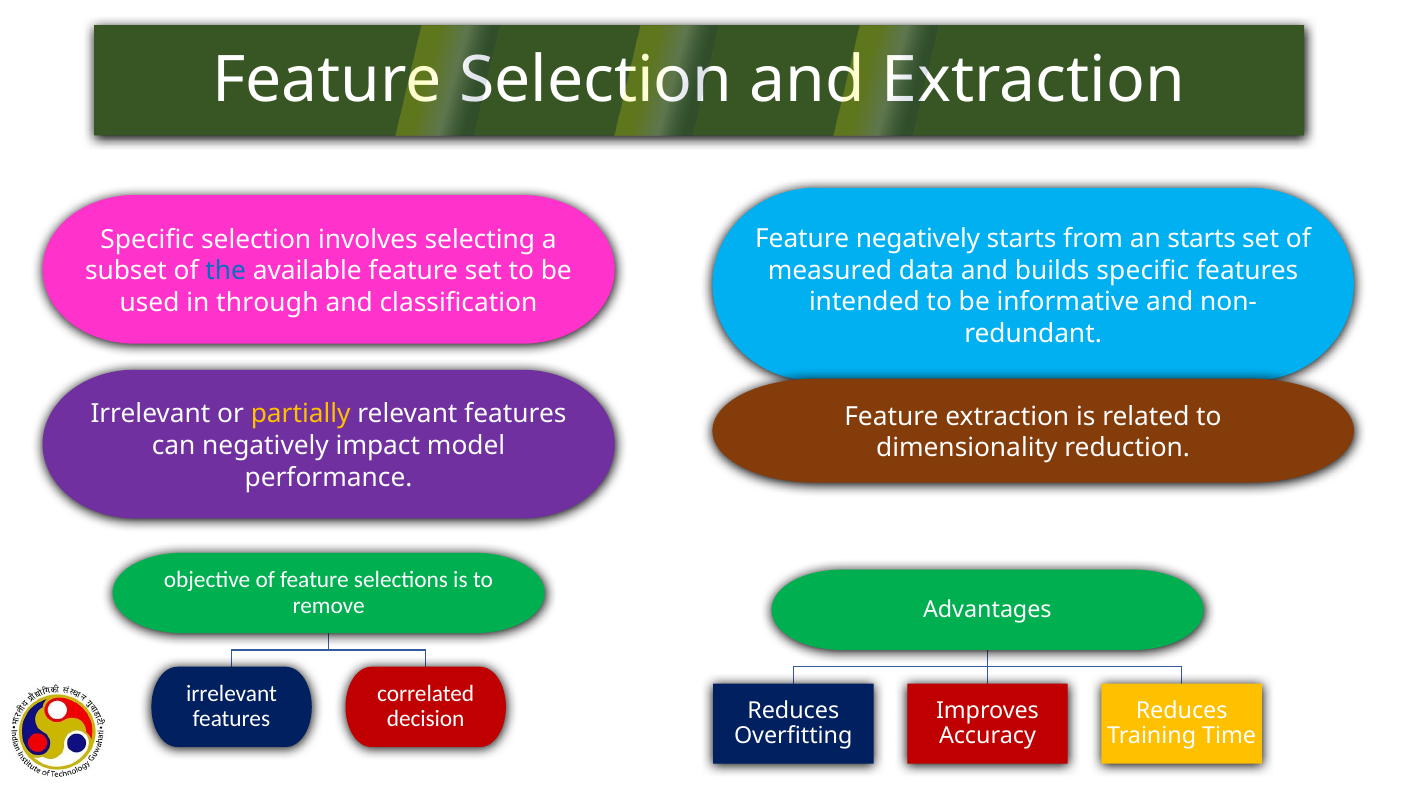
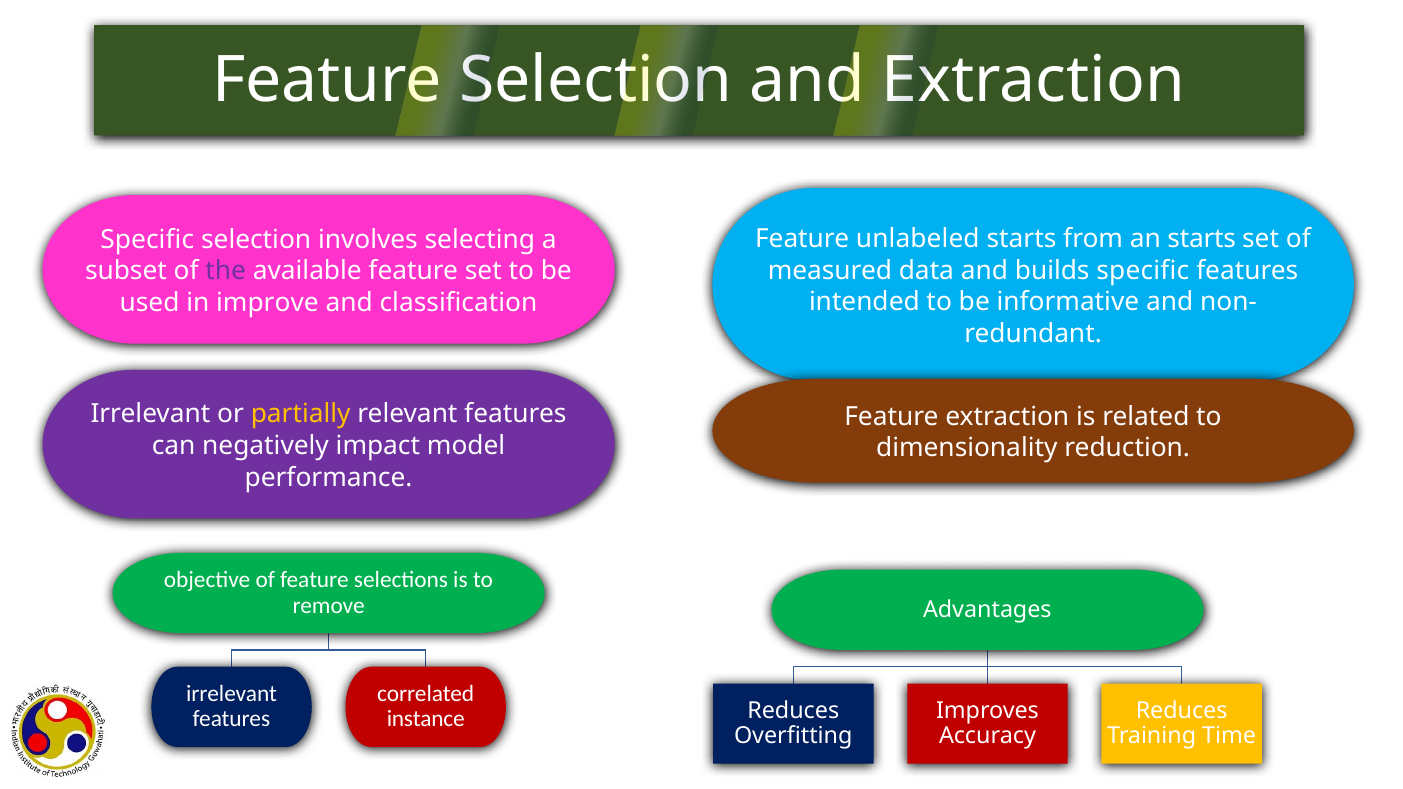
Feature negatively: negatively -> unlabeled
the colour: blue -> purple
through: through -> improve
decision: decision -> instance
